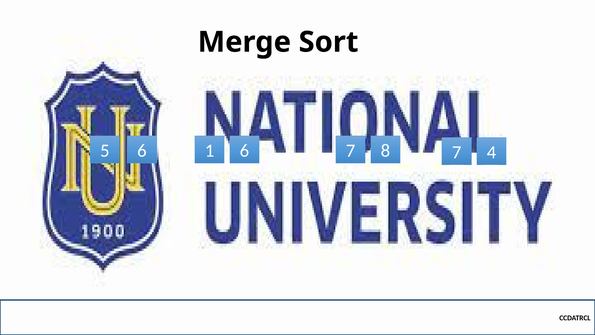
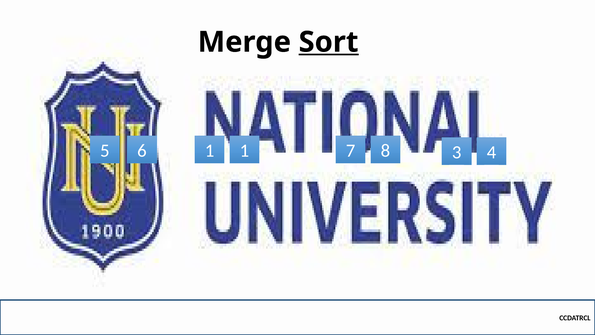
Sort underline: none -> present
5 6: 6 -> 1
7 7: 7 -> 3
